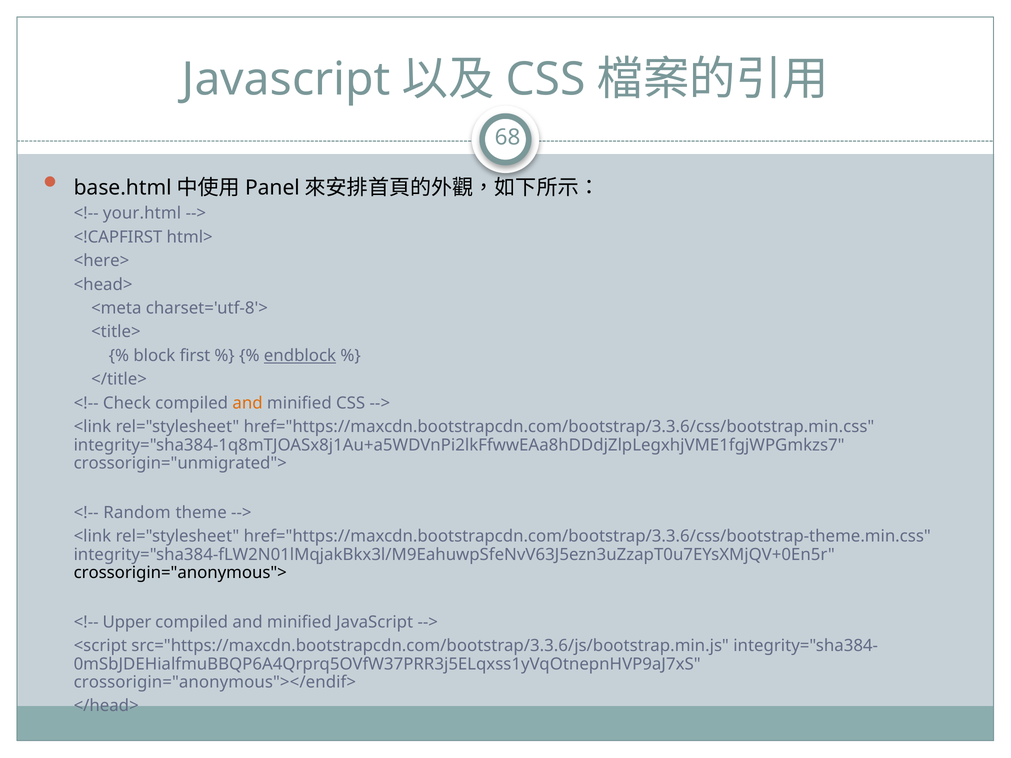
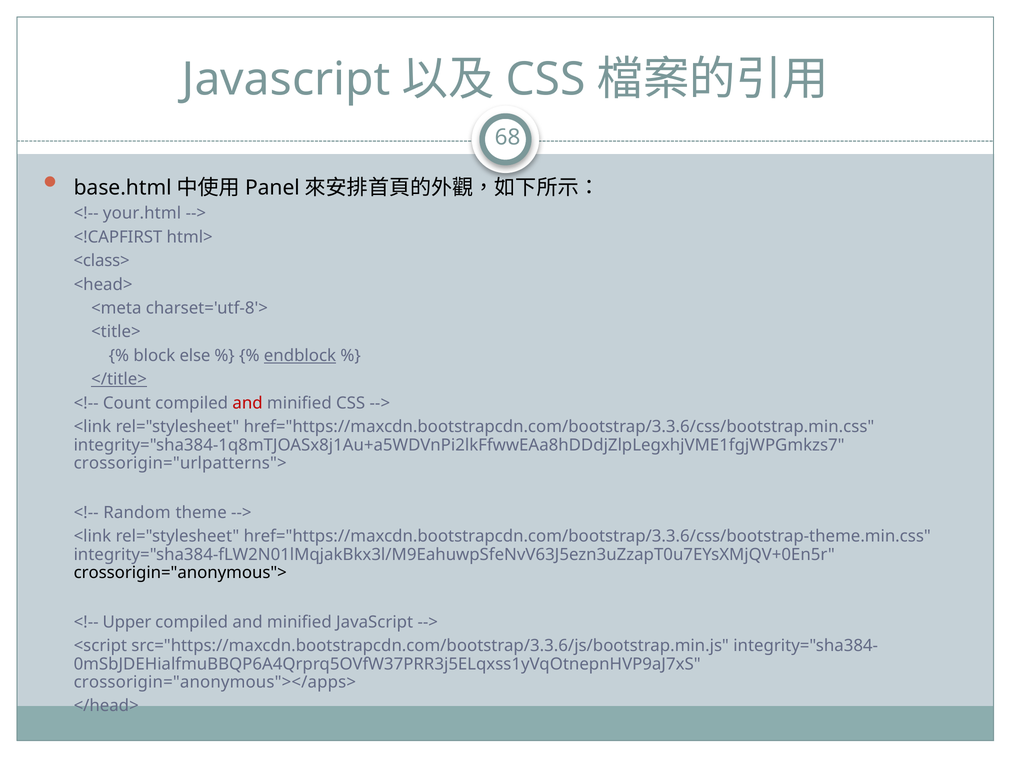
<here>: <here> -> <class>
first: first -> else
</title> underline: none -> present
Check: Check -> Count
and at (248, 403) colour: orange -> red
crossorigin="unmigrated">: crossorigin="unmigrated"> -> crossorigin="urlpatterns">
crossorigin="anonymous"></endif>: crossorigin="anonymous"></endif> -> crossorigin="anonymous"></apps>
